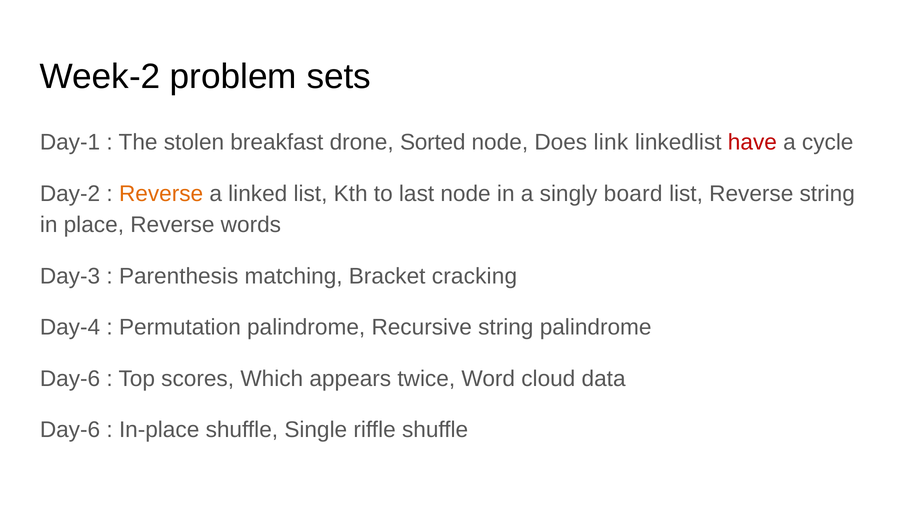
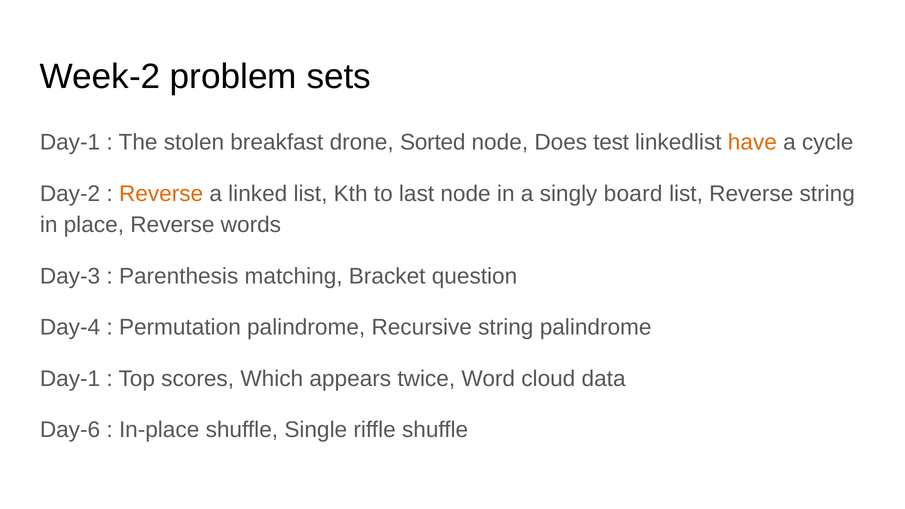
link: link -> test
have colour: red -> orange
cracking: cracking -> question
Day-6 at (70, 379): Day-6 -> Day-1
